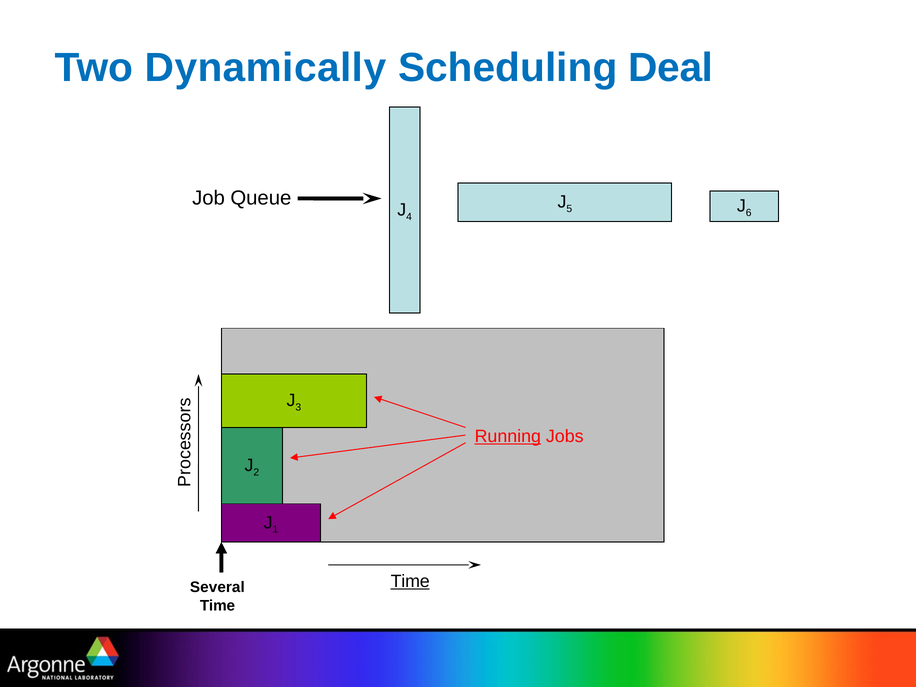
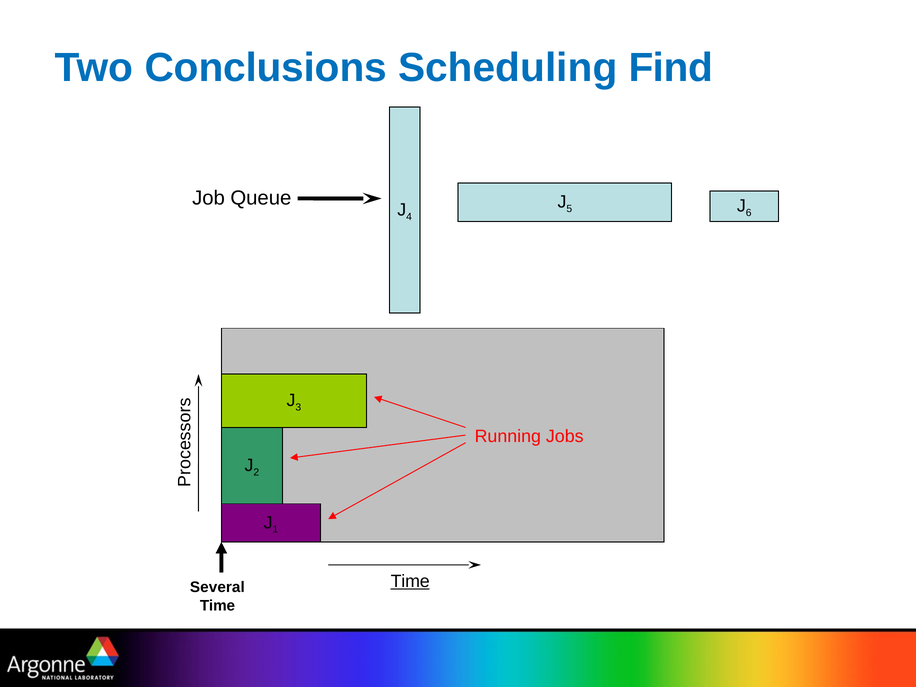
Dynamically: Dynamically -> Conclusions
Deal: Deal -> Find
Running underline: present -> none
